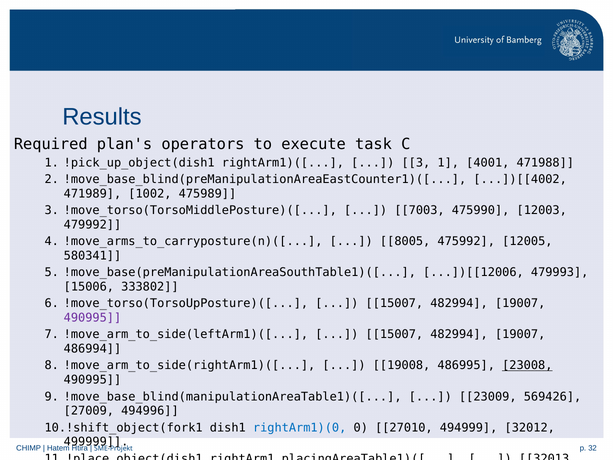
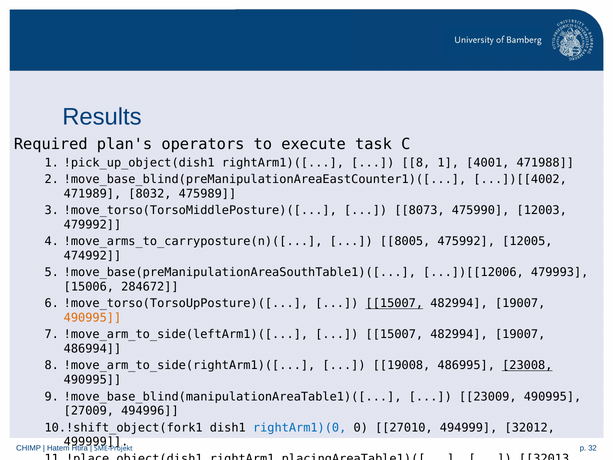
3 at (416, 163): 3 -> 8
1002: 1002 -> 8032
7003: 7003 -> 8073
580341: 580341 -> 474992
333802: 333802 -> 284672
15007 at (394, 303) underline: none -> present
490995 at (92, 318) colour: purple -> orange
23009 569426: 569426 -> 490995
